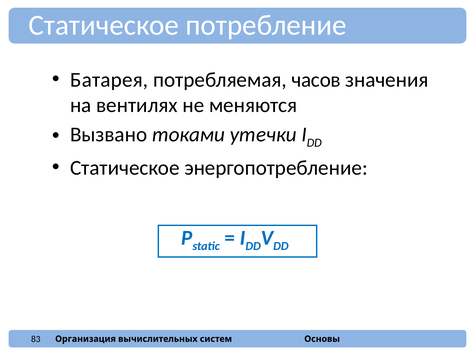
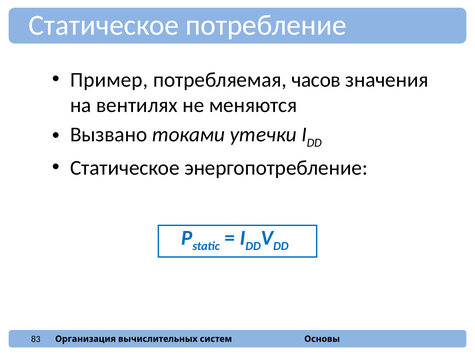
Батарея: Батарея -> Пример
